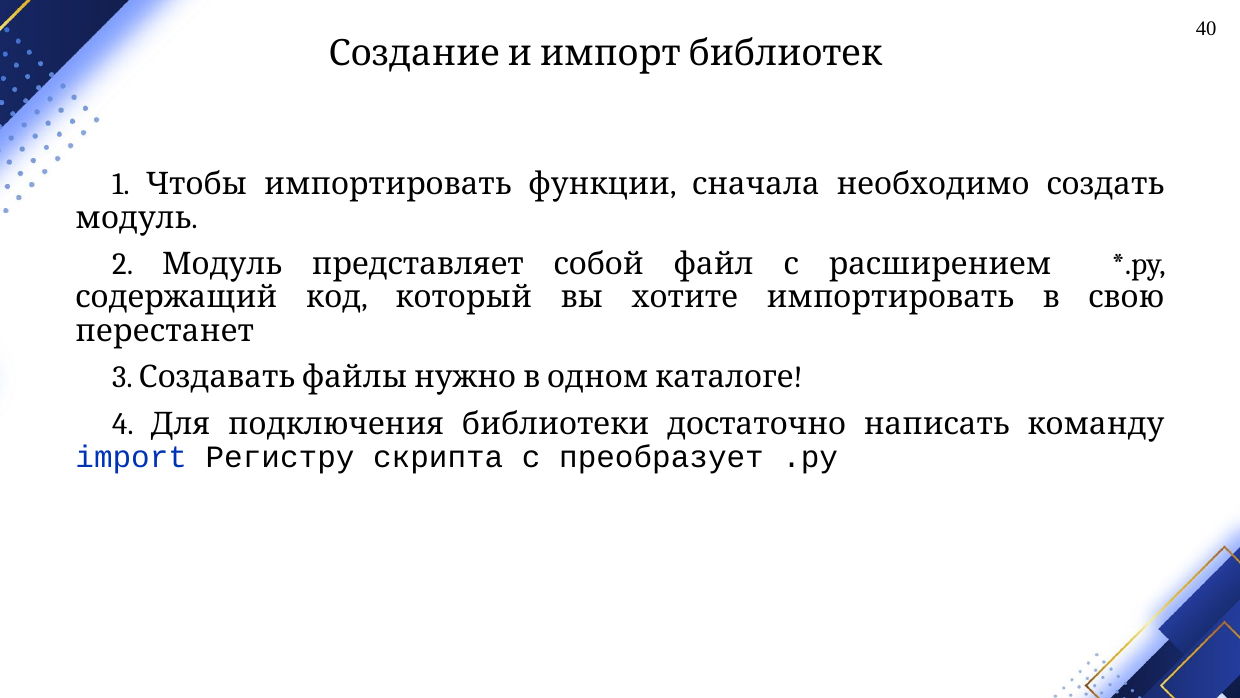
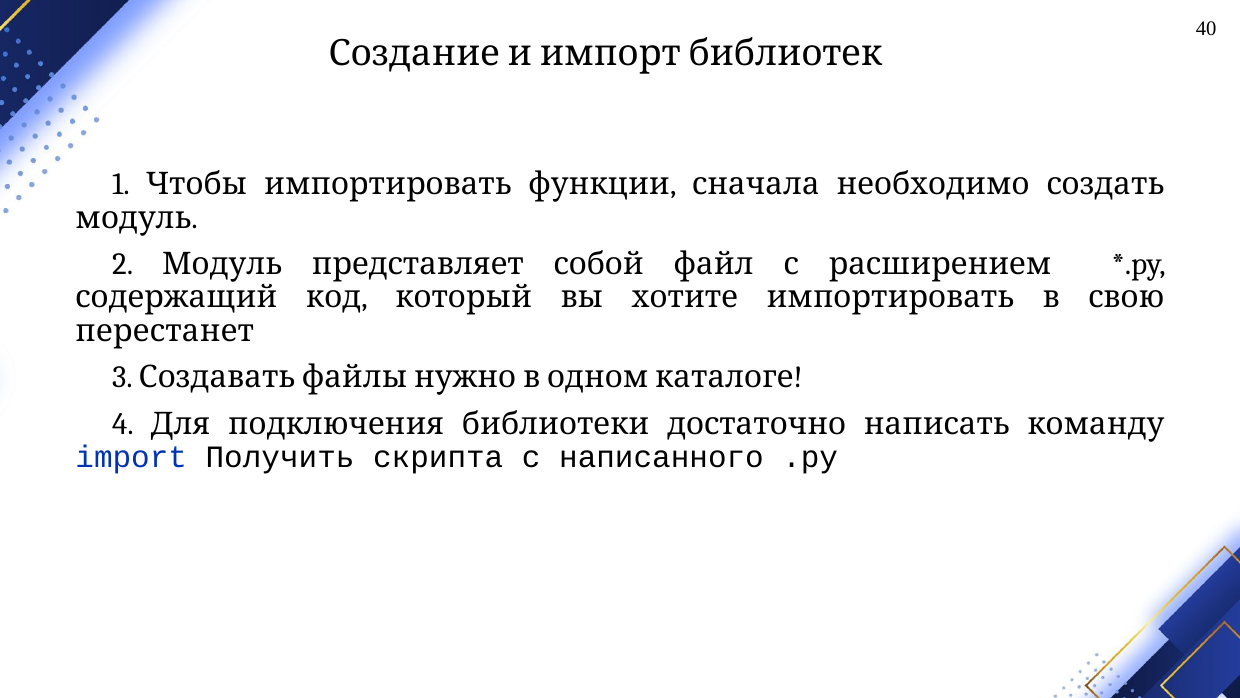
Регистру: Регистру -> Получить
преобразует: преобразует -> написанного
